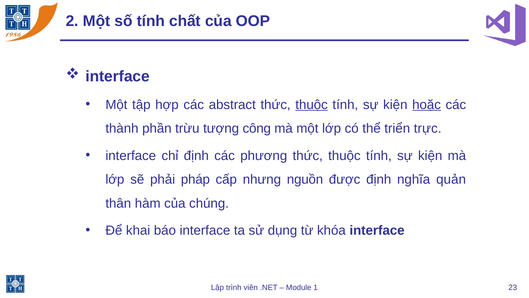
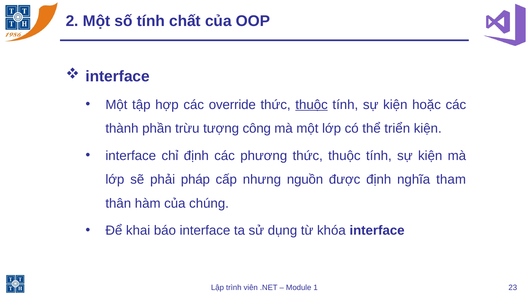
abstract: abstract -> override
hoặc underline: present -> none
triển trực: trực -> kiện
quản: quản -> tham
